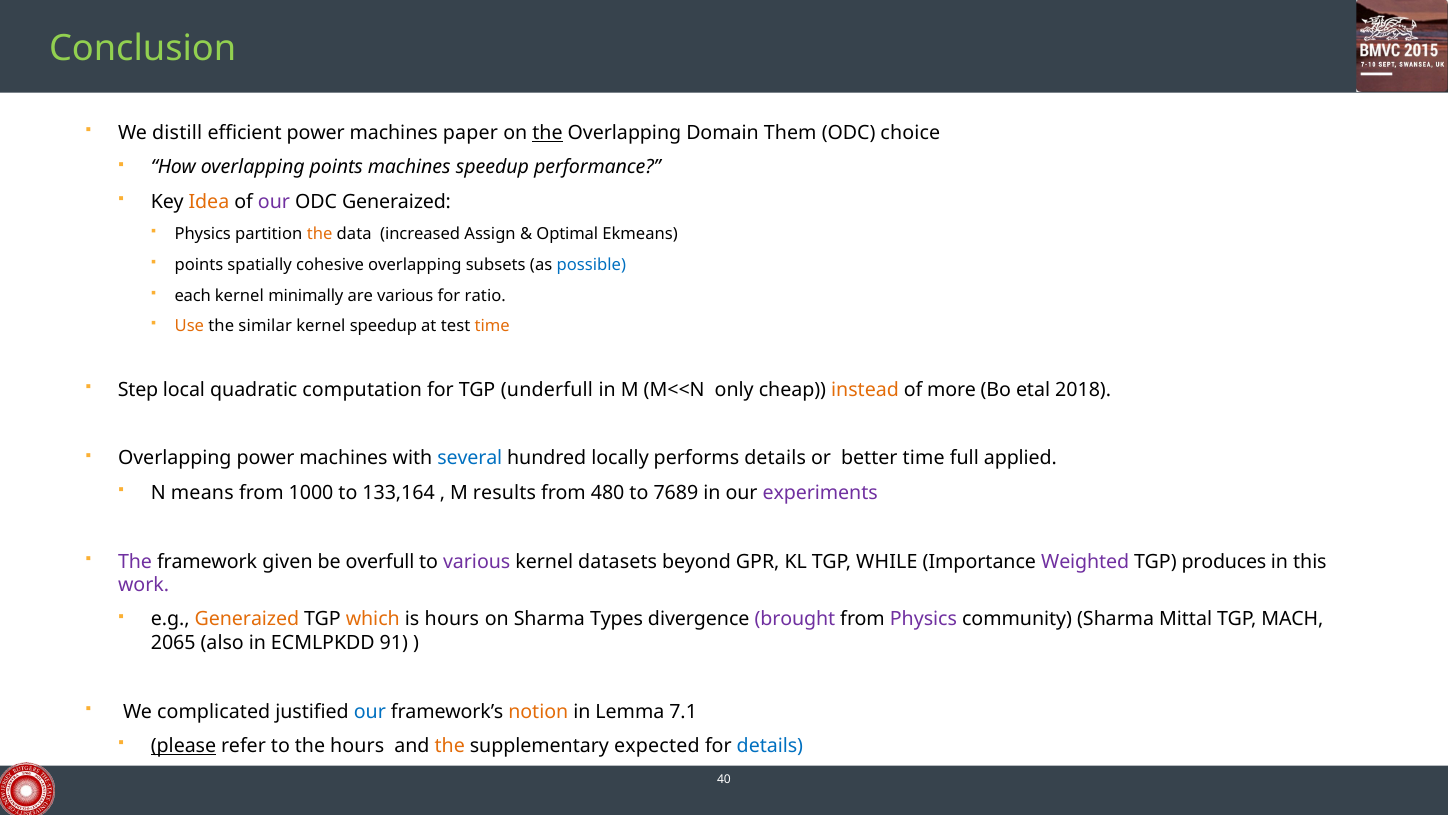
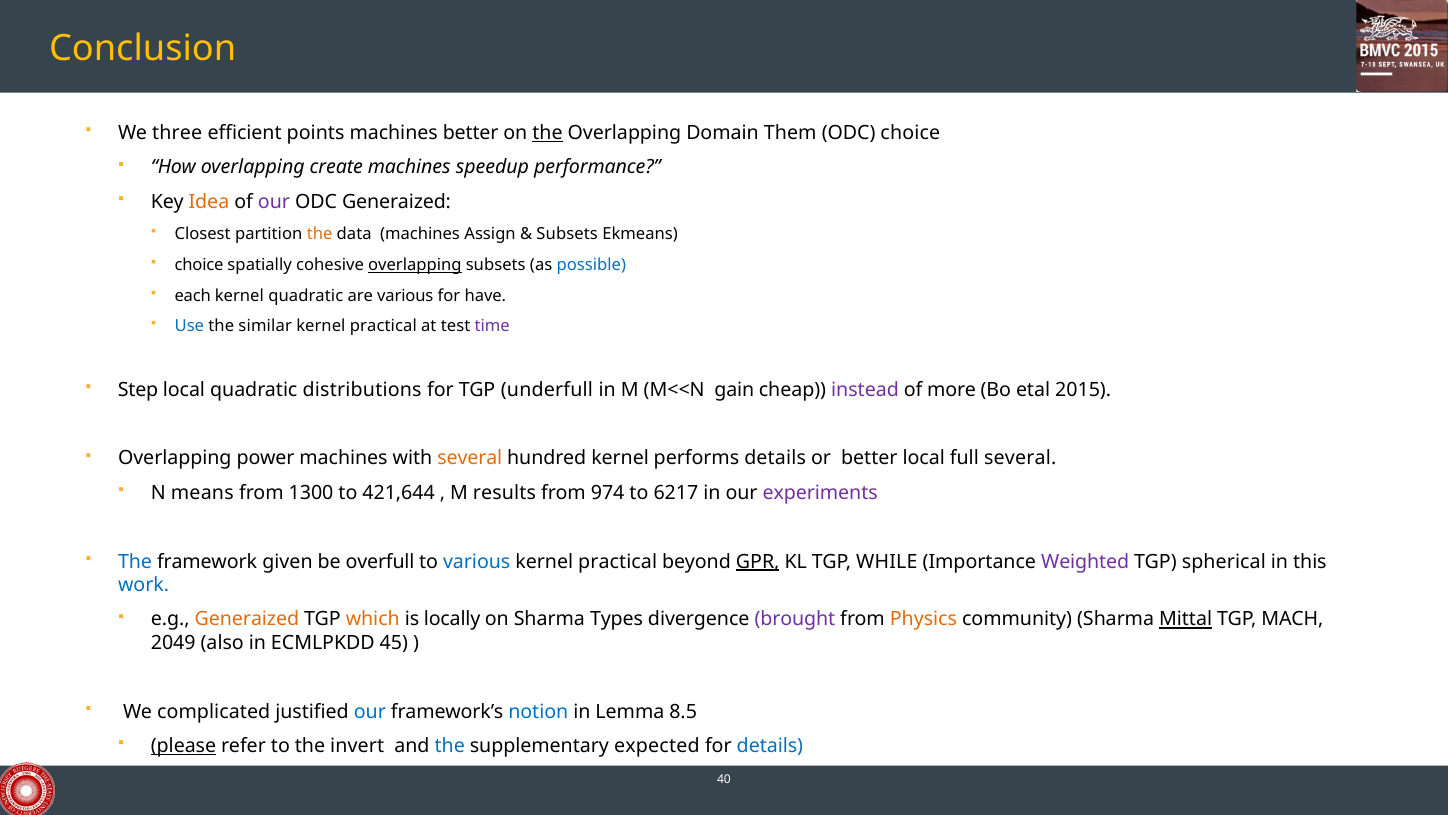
Conclusion colour: light green -> yellow
distill: distill -> three
efficient power: power -> points
machines paper: paper -> better
overlapping points: points -> create
Physics at (203, 234): Physics -> Closest
data increased: increased -> machines
Optimal at (567, 234): Optimal -> Subsets
points at (199, 265): points -> choice
overlapping at (415, 265) underline: none -> present
kernel minimally: minimally -> quadratic
ratio: ratio -> have
Use colour: orange -> blue
speedup at (383, 326): speedup -> practical
time at (492, 326) colour: orange -> purple
computation: computation -> distributions
only: only -> gain
instead colour: orange -> purple
2018: 2018 -> 2015
several at (470, 458) colour: blue -> orange
hundred locally: locally -> kernel
better time: time -> local
full applied: applied -> several
1000: 1000 -> 1300
133,164: 133,164 -> 421,644
480: 480 -> 974
7689: 7689 -> 6217
The at (135, 561) colour: purple -> blue
various at (477, 561) colour: purple -> blue
datasets at (618, 561): datasets -> practical
GPR underline: none -> present
produces: produces -> spherical
work colour: purple -> blue
is hours: hours -> locally
Physics at (923, 619) colour: purple -> orange
Mittal underline: none -> present
2065: 2065 -> 2049
91: 91 -> 45
notion colour: orange -> blue
7.1: 7.1 -> 8.5
the hours: hours -> invert
the at (450, 746) colour: orange -> blue
